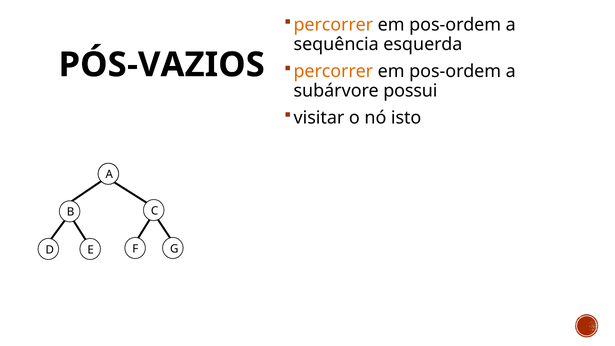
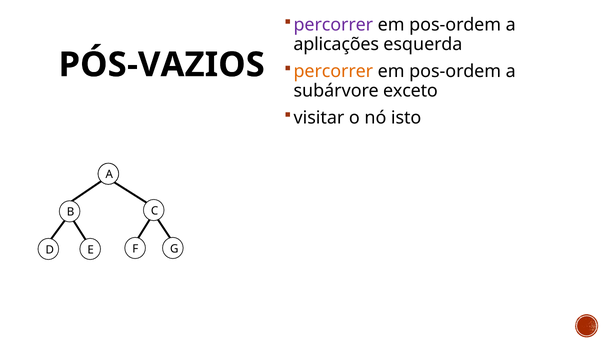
percorrer at (333, 25) colour: orange -> purple
sequência: sequência -> aplicações
possui: possui -> exceto
